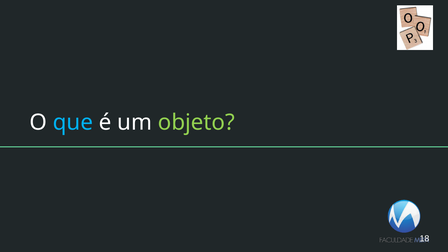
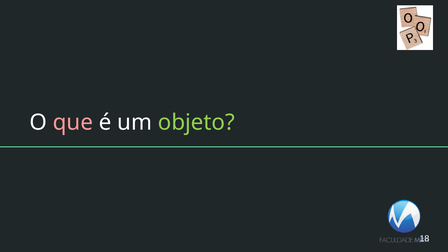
que colour: light blue -> pink
